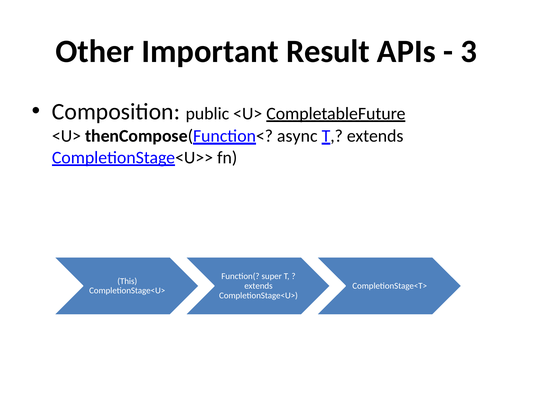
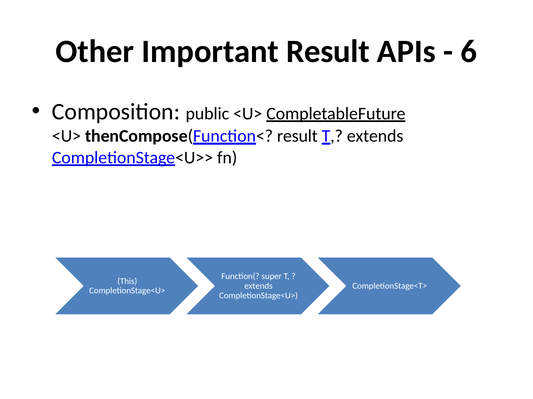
3: 3 -> 6
thenCompose(Function< async: async -> result
